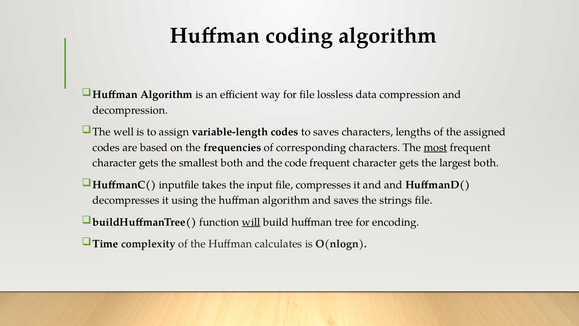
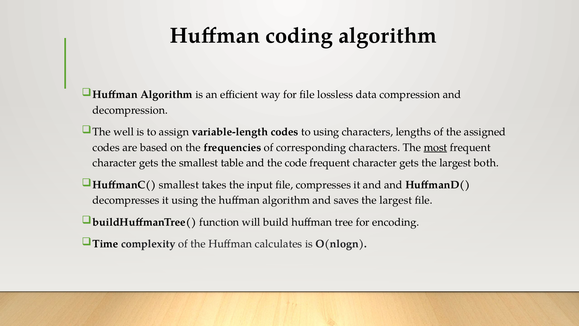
to saves: saves -> using
smallest both: both -> table
HuffmanC( inputfile: inputfile -> smallest
saves the strings: strings -> largest
will underline: present -> none
